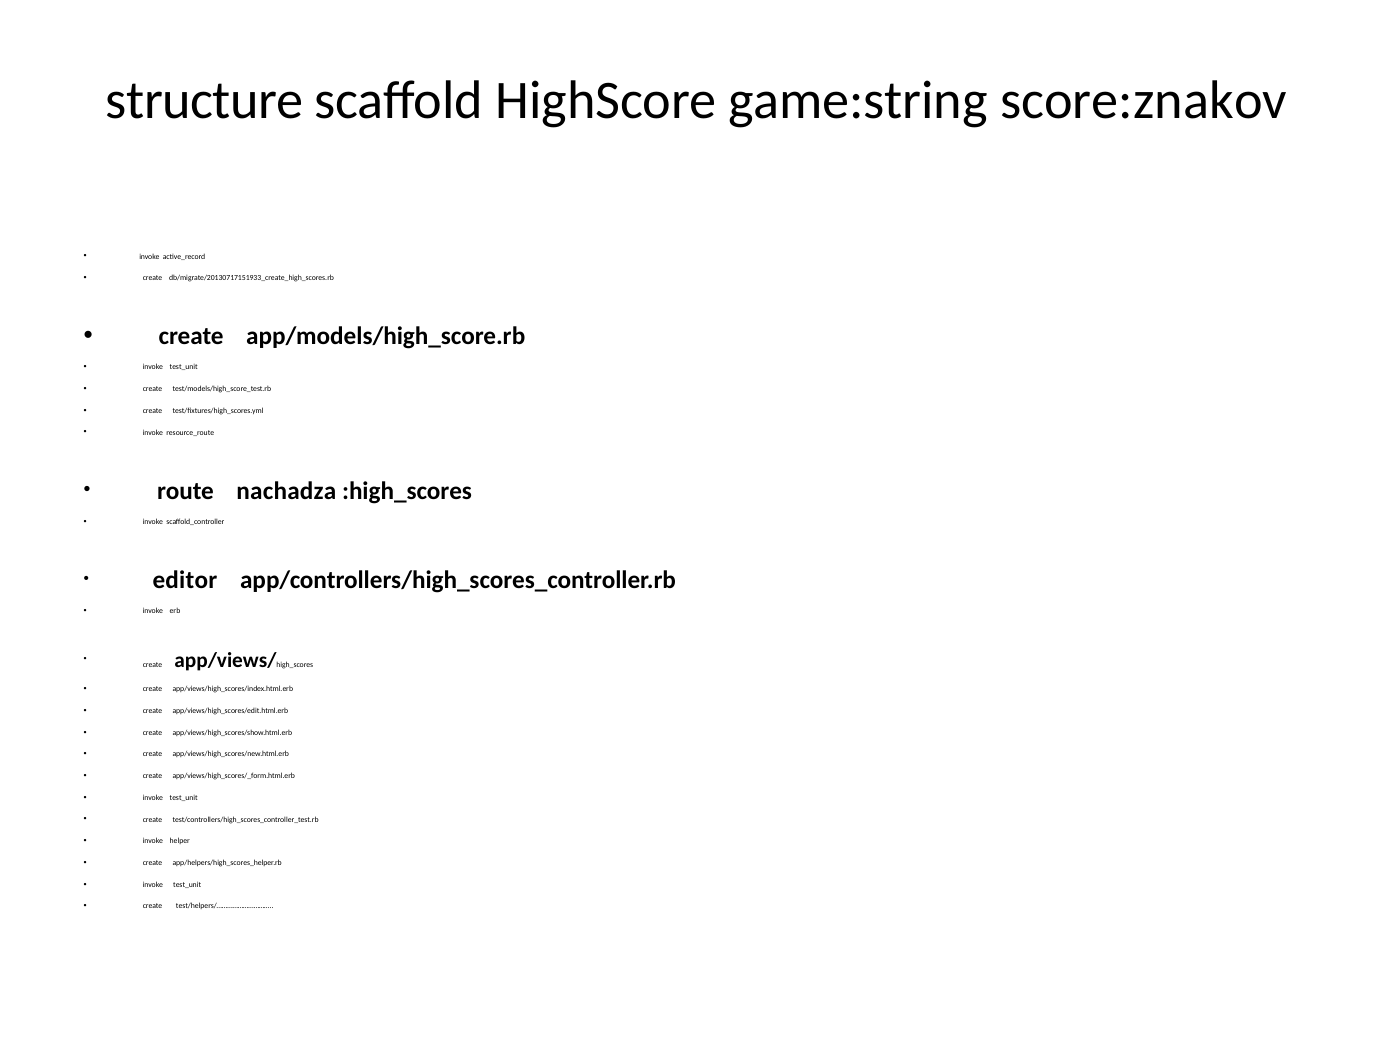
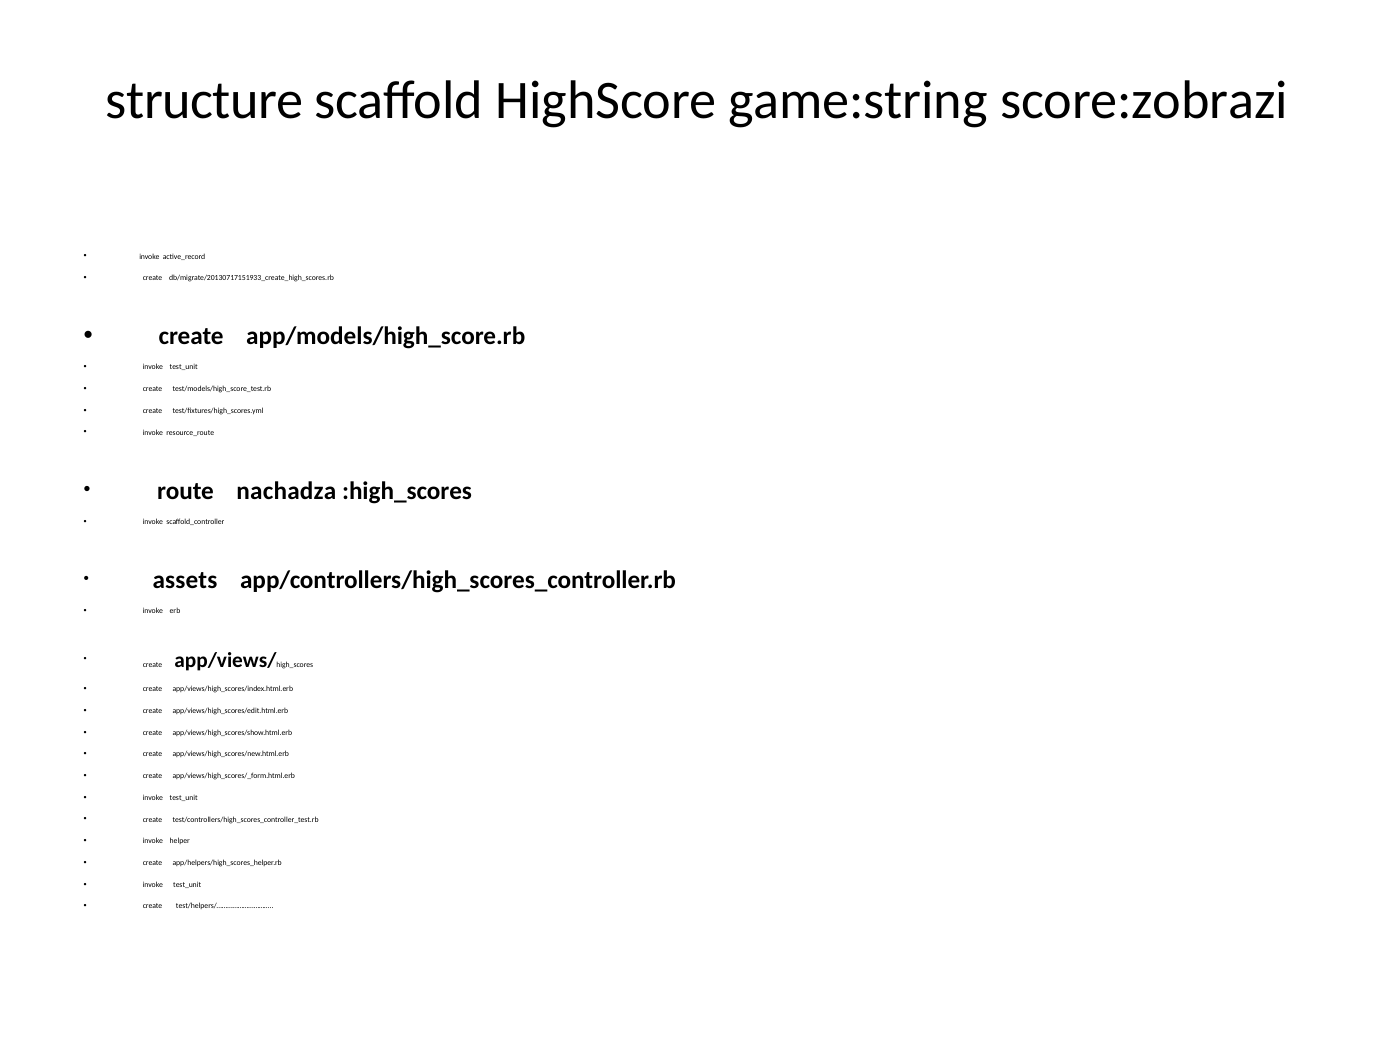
score:znakov: score:znakov -> score:zobrazi
editor: editor -> assets
